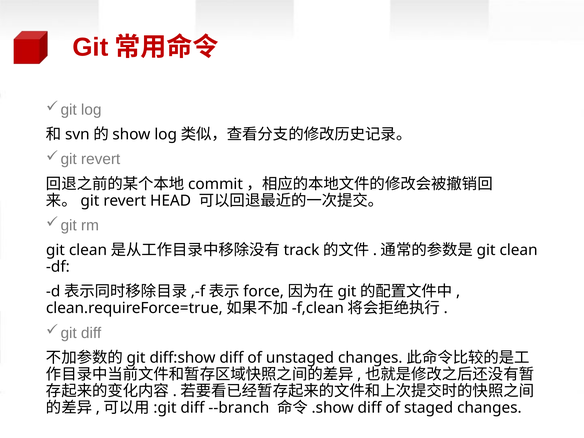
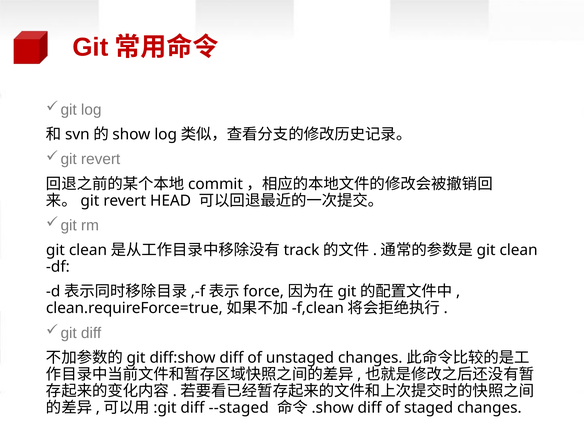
--branch: --branch -> --staged
